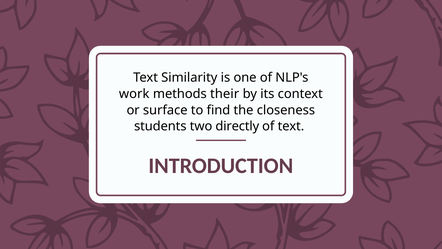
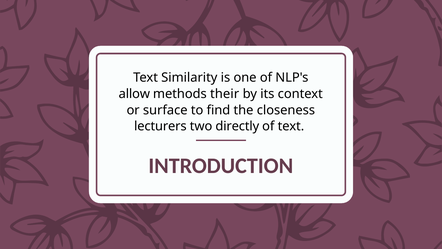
work: work -> allow
students: students -> lecturers
